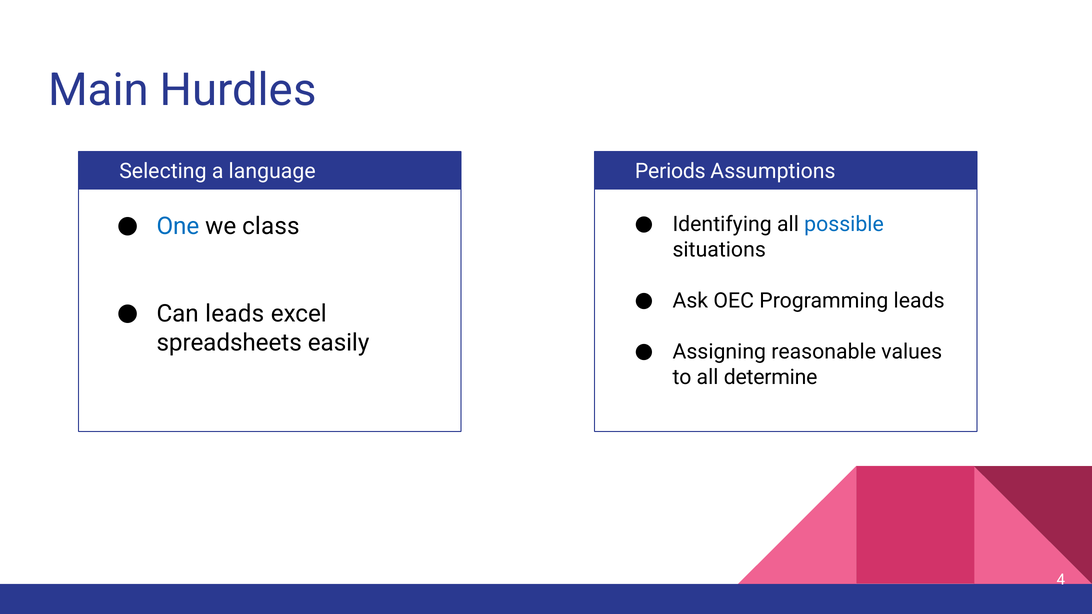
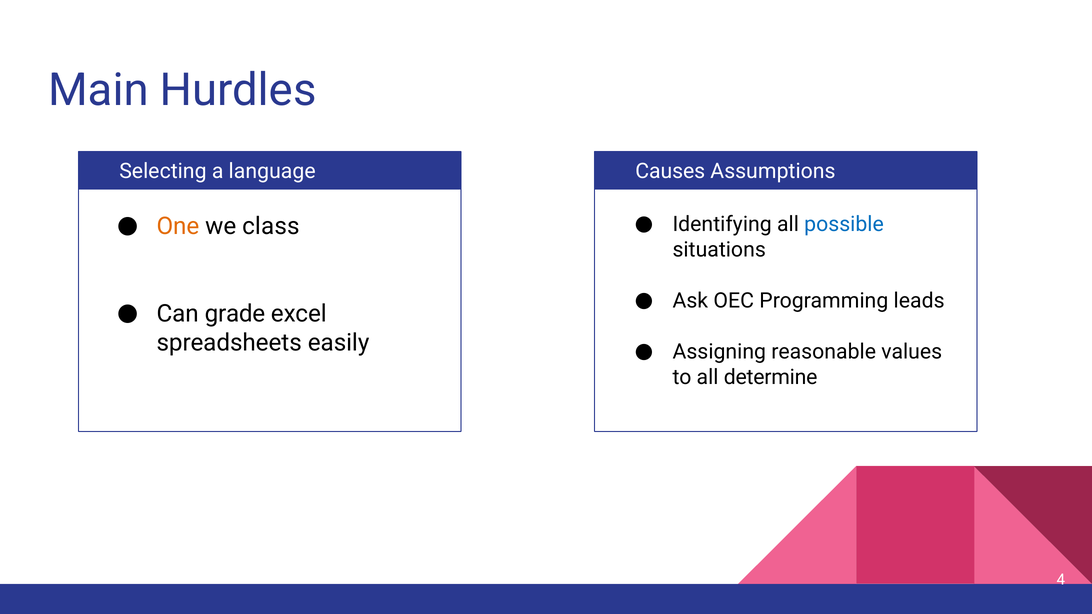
Periods: Periods -> Causes
One colour: blue -> orange
Can leads: leads -> grade
